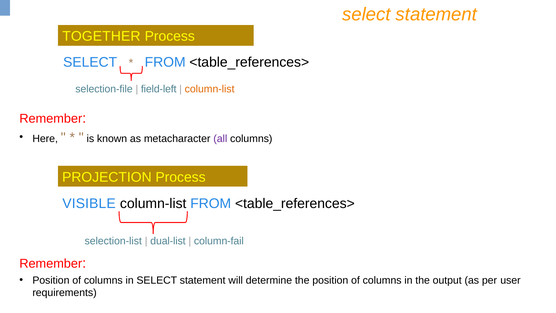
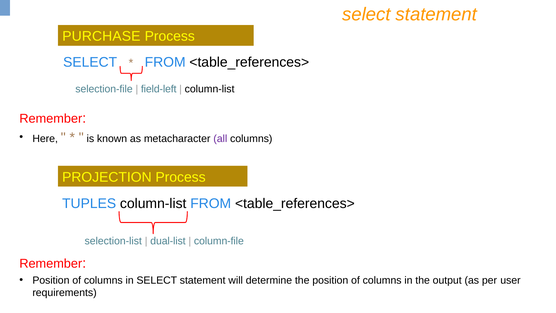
TOGETHER: TOGETHER -> PURCHASE
column-list at (210, 89) colour: orange -> black
VISIBLE: VISIBLE -> TUPLES
column-fail: column-fail -> column-file
